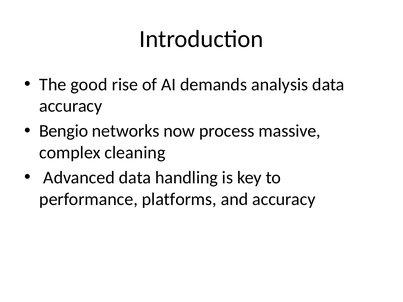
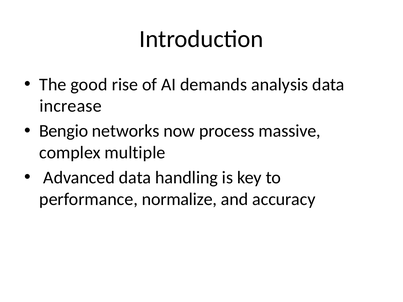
accuracy at (71, 106): accuracy -> increase
cleaning: cleaning -> multiple
platforms: platforms -> normalize
